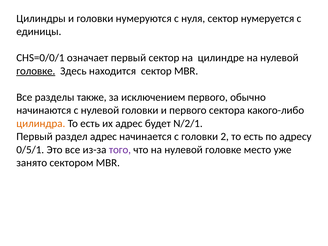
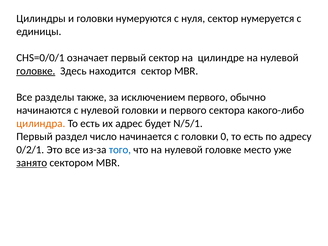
N/2/1: N/2/1 -> N/5/1
раздел адрес: адрес -> число
2: 2 -> 0
0/5/1: 0/5/1 -> 0/2/1
того colour: purple -> blue
занято underline: none -> present
